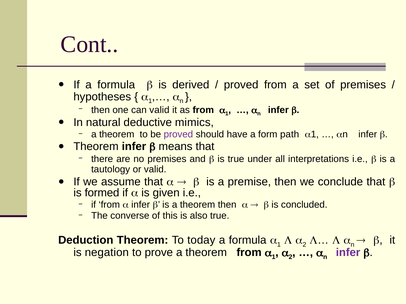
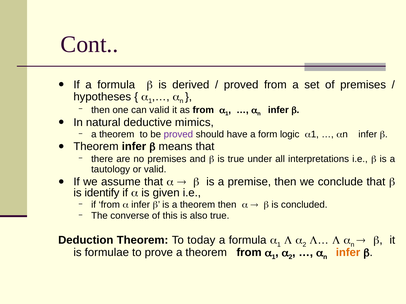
path: path -> logic
formed: formed -> identify
negation: negation -> formulae
infer at (348, 253) colour: purple -> orange
